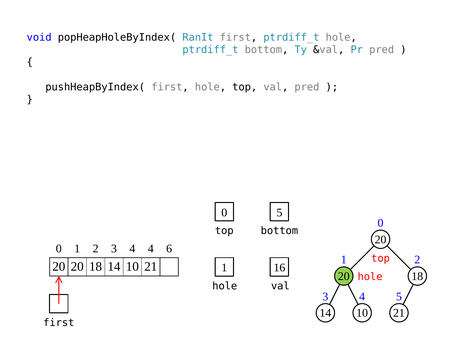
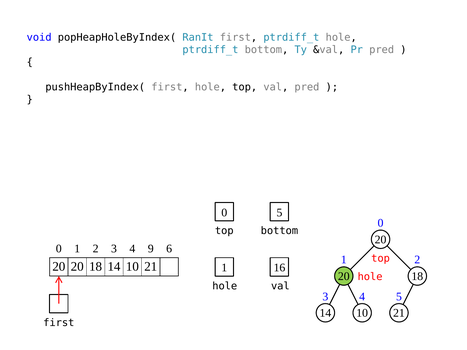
4 4: 4 -> 9
